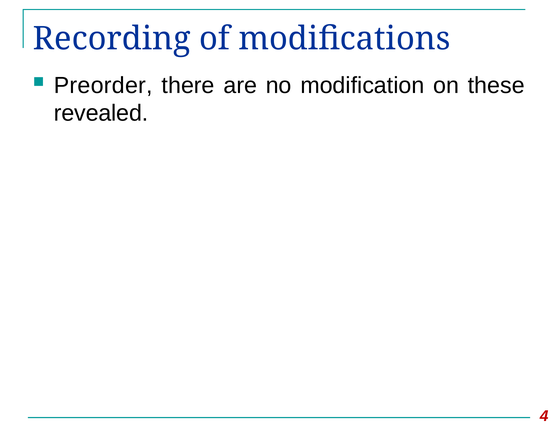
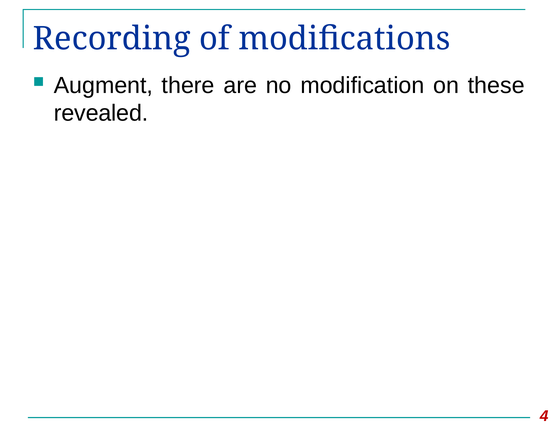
Preorder: Preorder -> Augment
